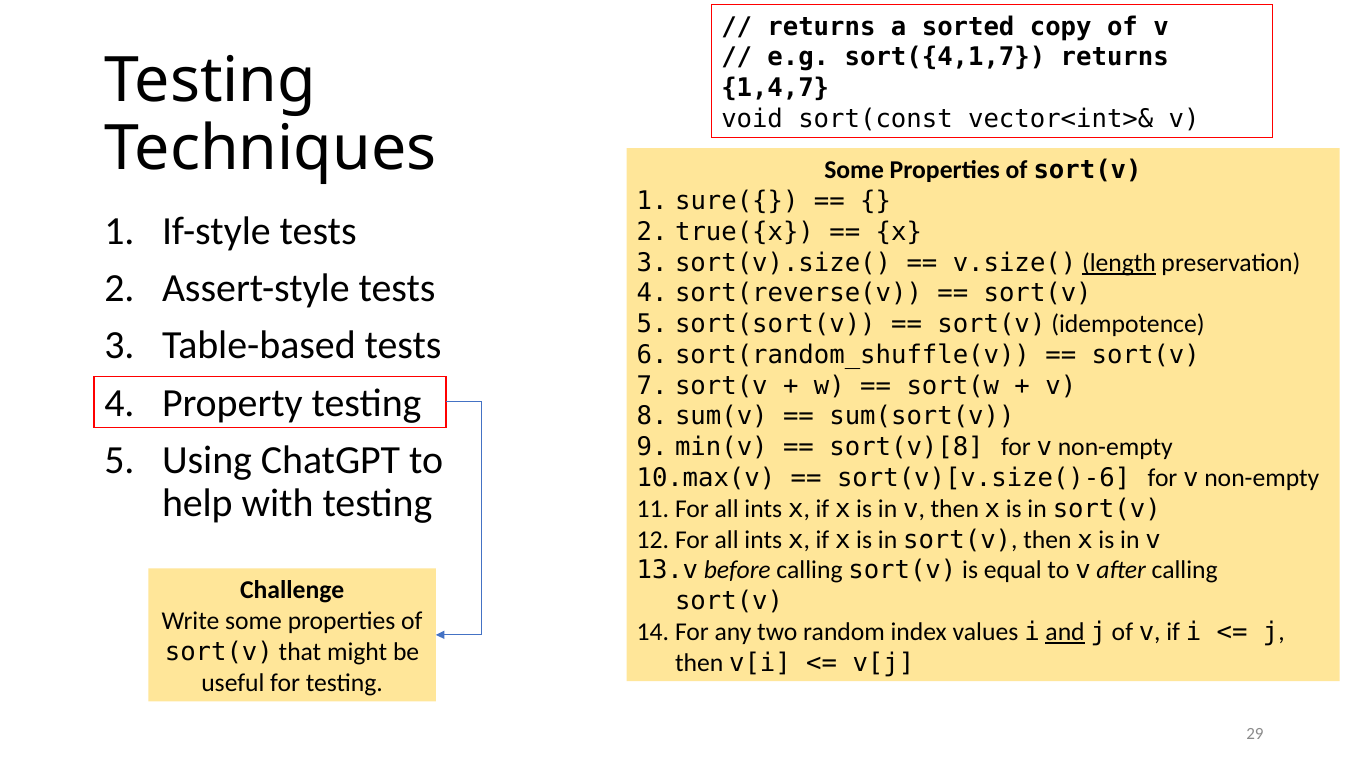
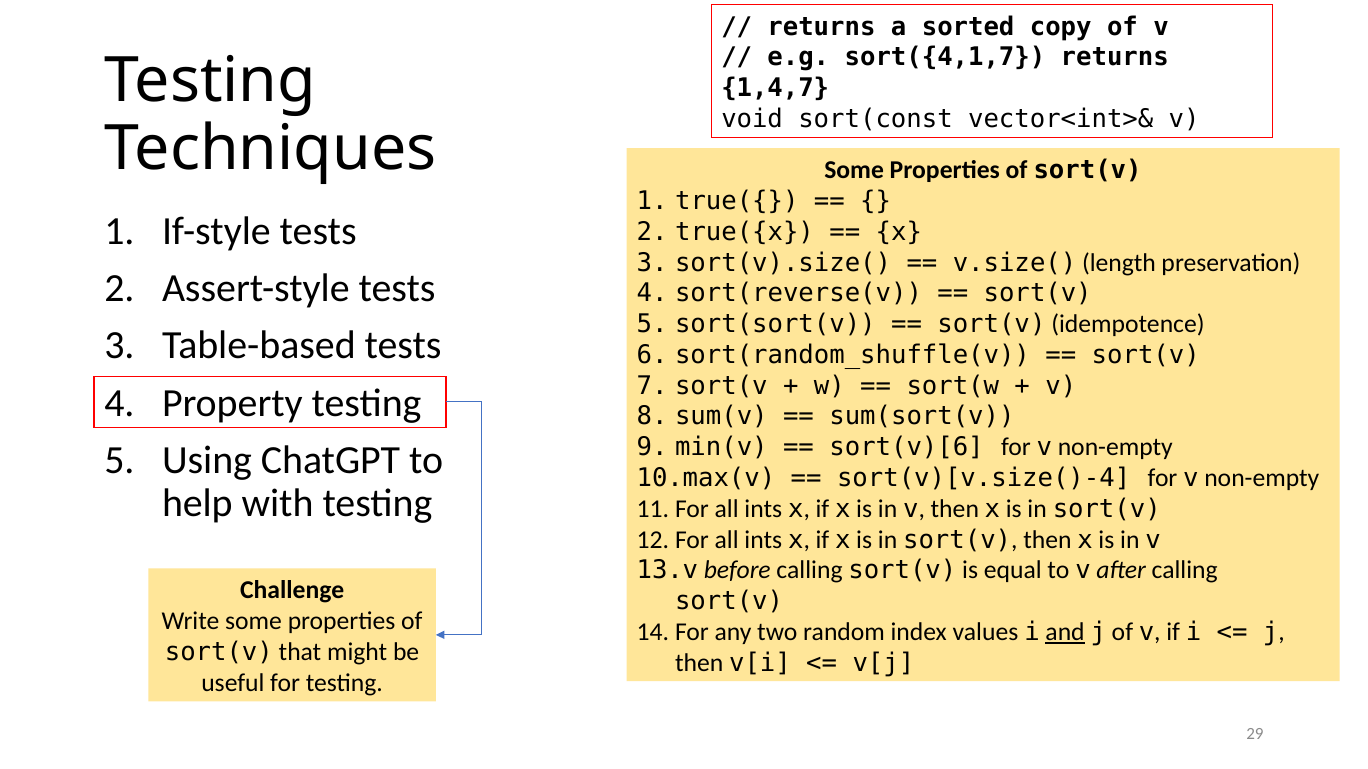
sure({: sure({ -> true({
length underline: present -> none
sort(v)[8: sort(v)[8 -> sort(v)[6
sort(v)[v.size()-6: sort(v)[v.size()-6 -> sort(v)[v.size()-4
